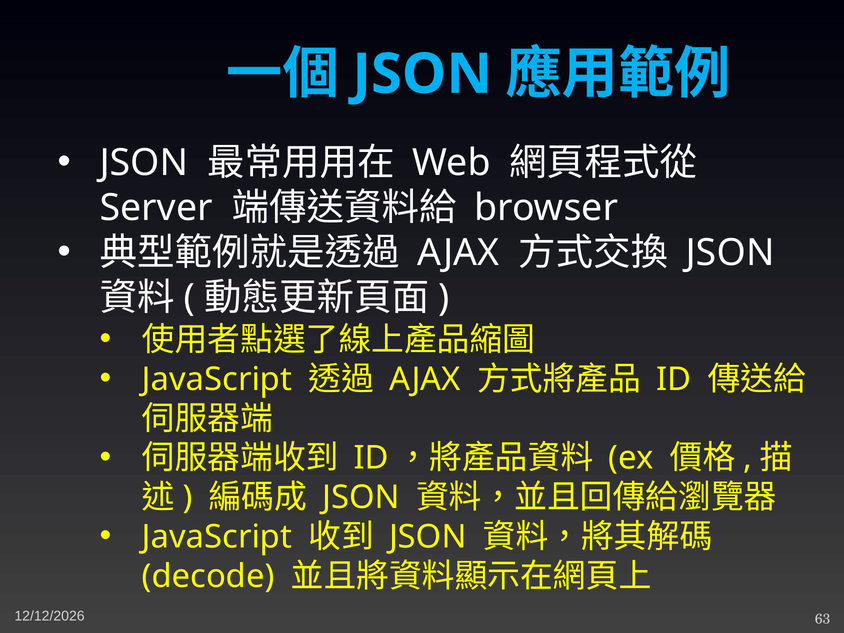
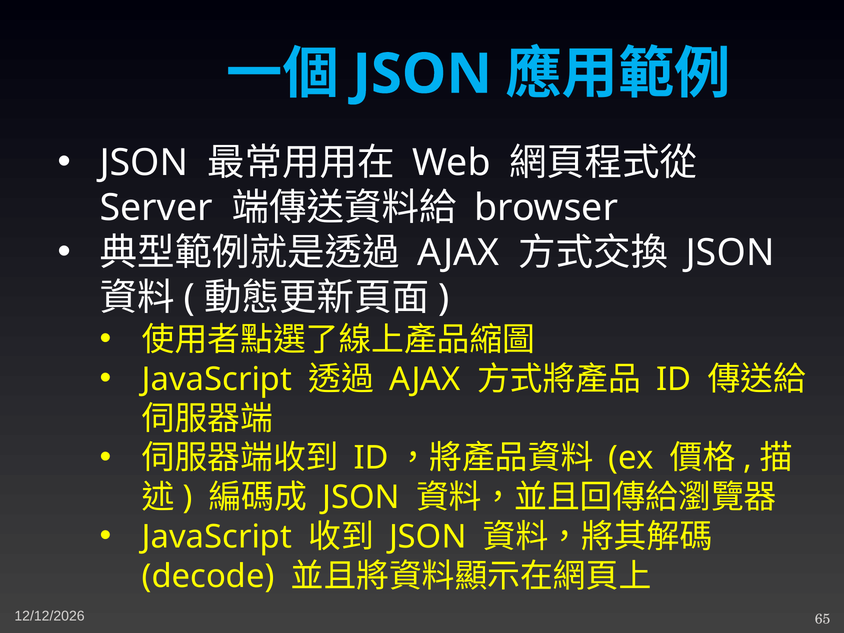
63: 63 -> 65
